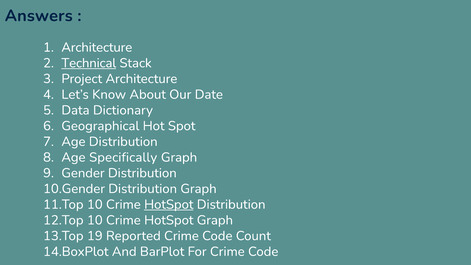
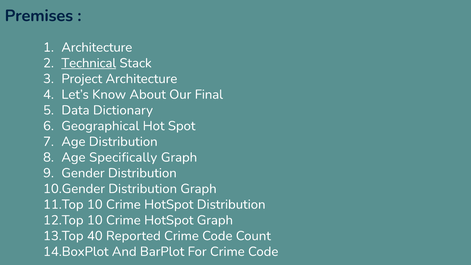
Answers: Answers -> Premises
Date: Date -> Final
HotSpot at (169, 204) underline: present -> none
19: 19 -> 40
